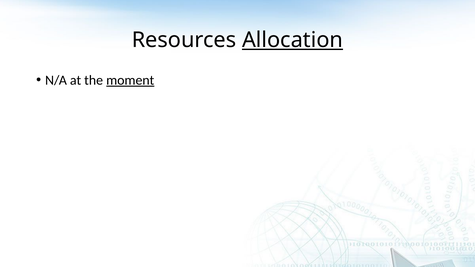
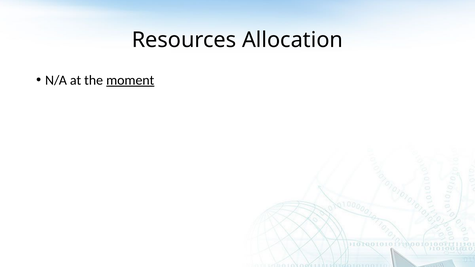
Allocation underline: present -> none
